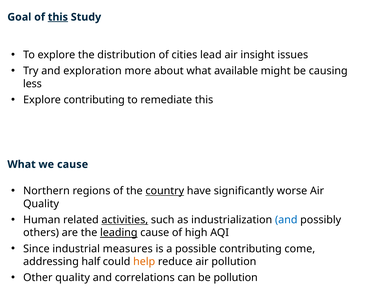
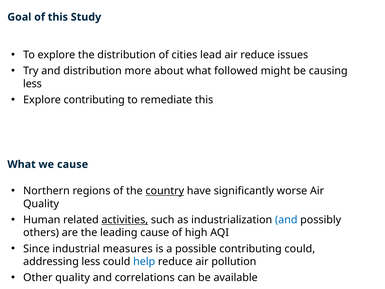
this at (58, 17) underline: present -> none
air insight: insight -> reduce
and exploration: exploration -> distribution
available: available -> followed
leading underline: present -> none
contributing come: come -> could
addressing half: half -> less
help colour: orange -> blue
be pollution: pollution -> available
